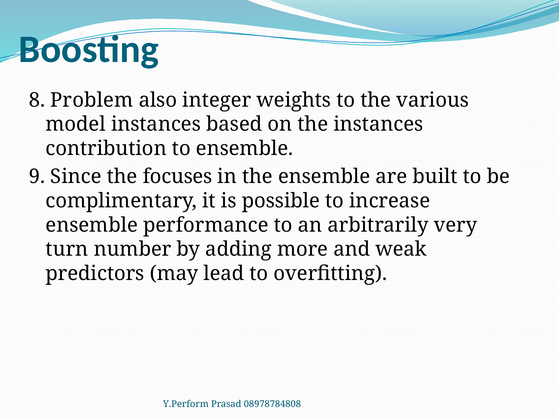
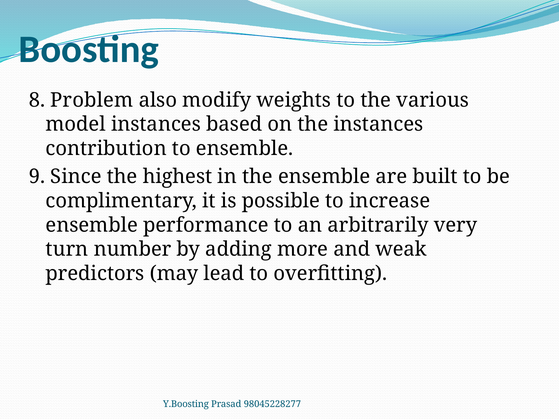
integer: integer -> modify
focuses: focuses -> highest
Y.Perform: Y.Perform -> Y.Boosting
08978784808: 08978784808 -> 98045228277
